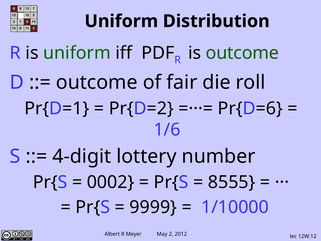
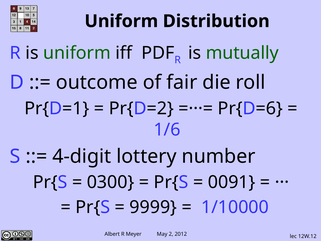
is outcome: outcome -> mutually
0002: 0002 -> 0300
8555: 8555 -> 0091
